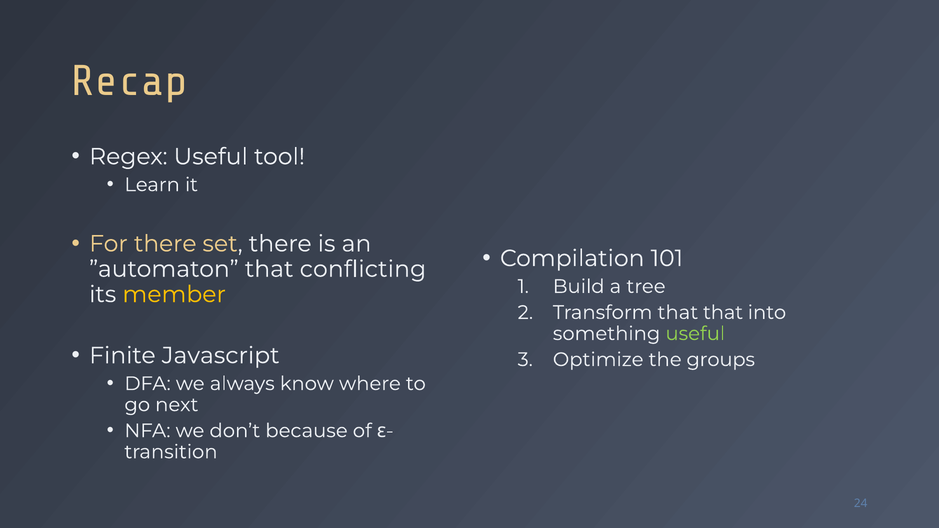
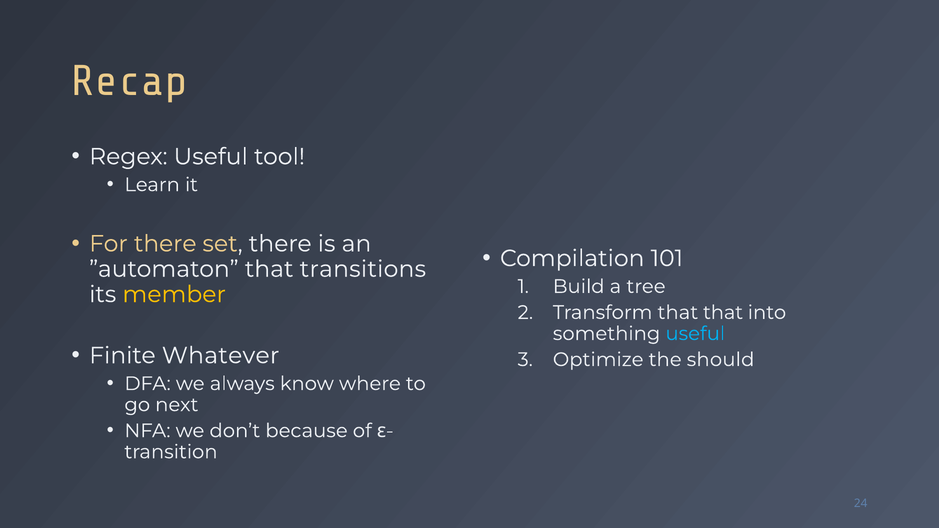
conflicting: conflicting -> transitions
useful at (695, 334) colour: light green -> light blue
Javascript: Javascript -> Whatever
groups: groups -> should
